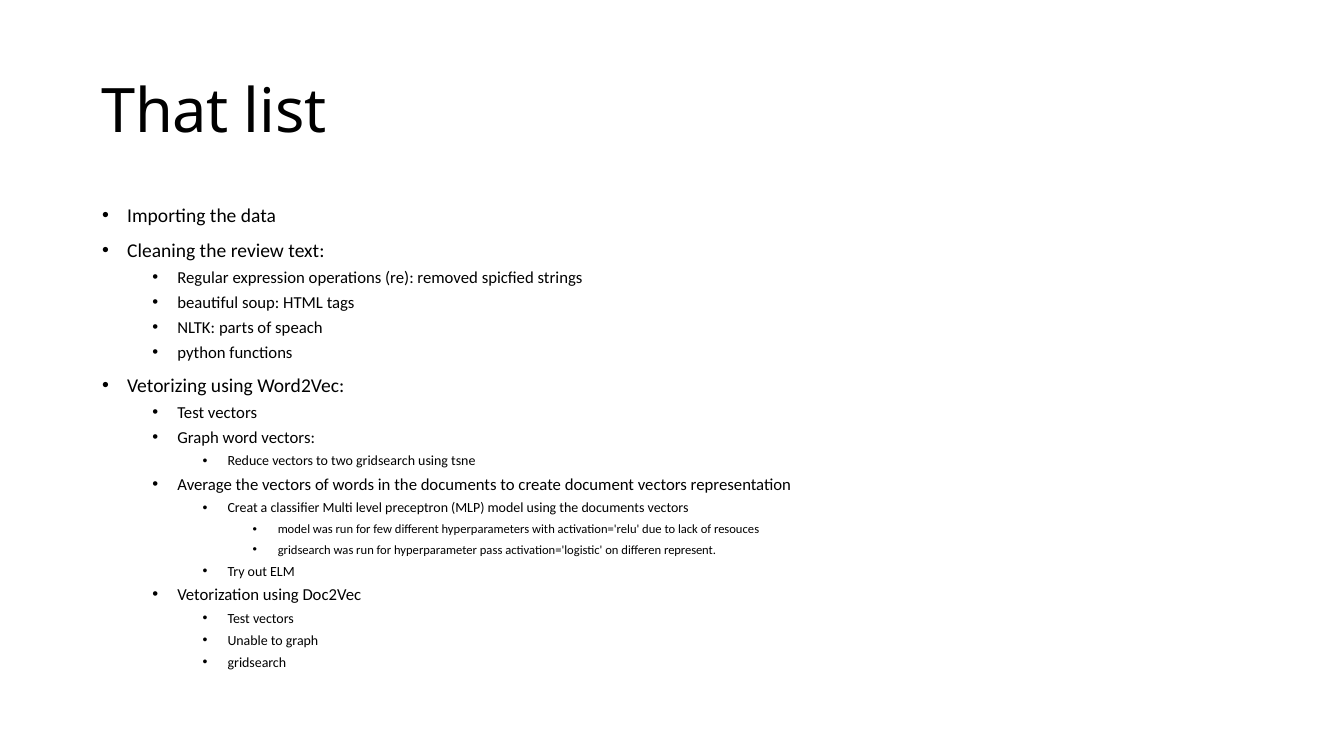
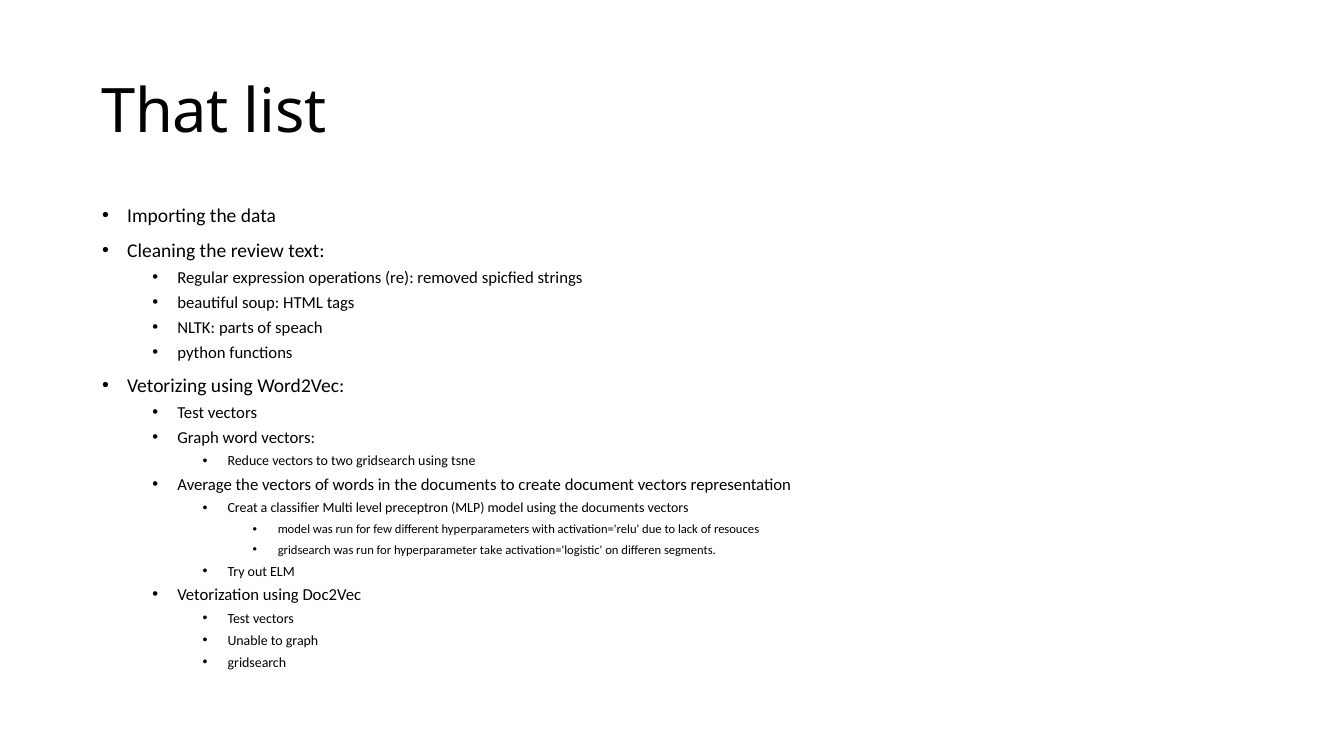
pass: pass -> take
represent: represent -> segments
